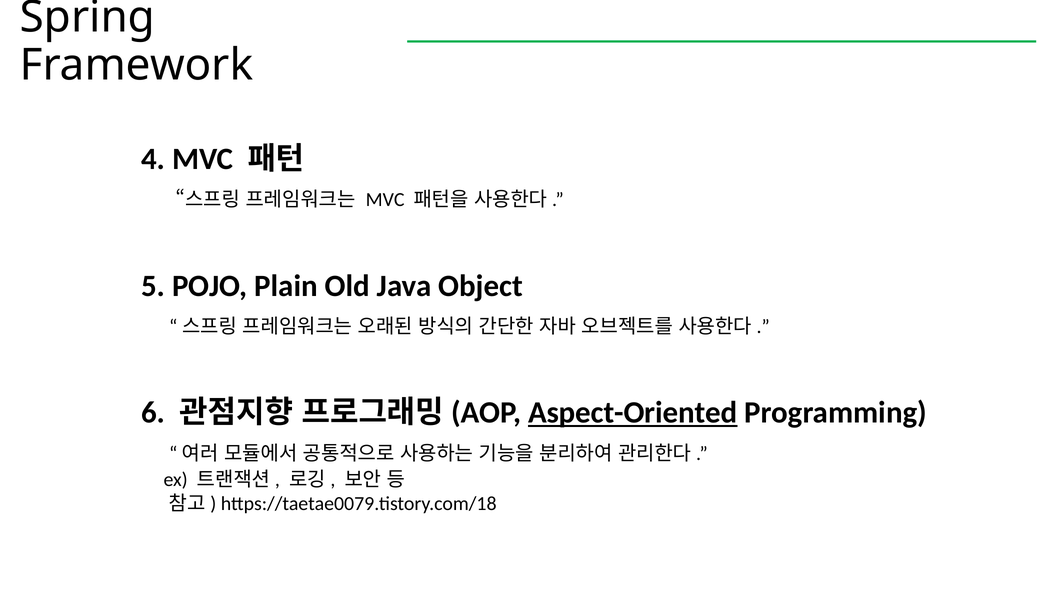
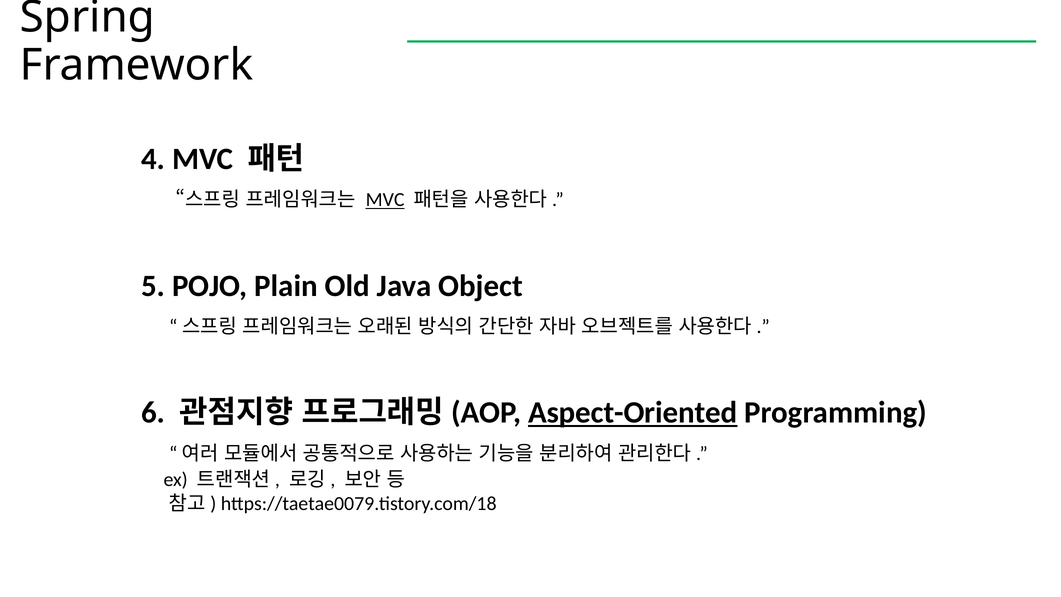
MVC at (385, 200) underline: none -> present
